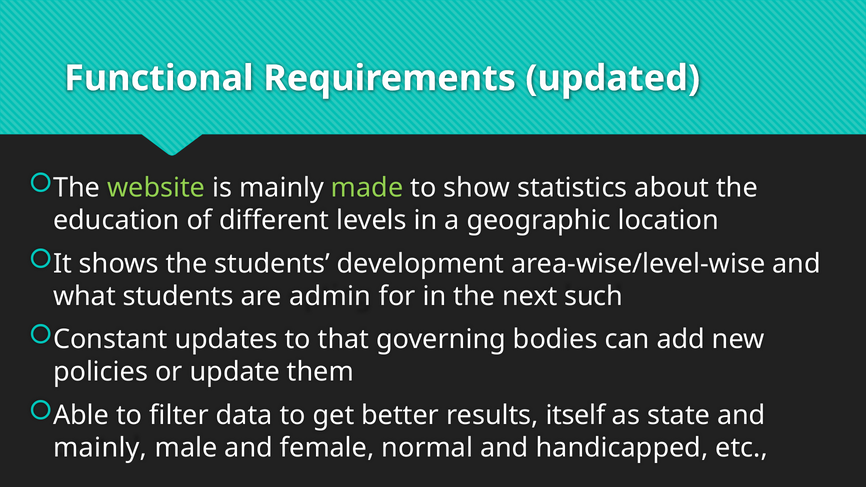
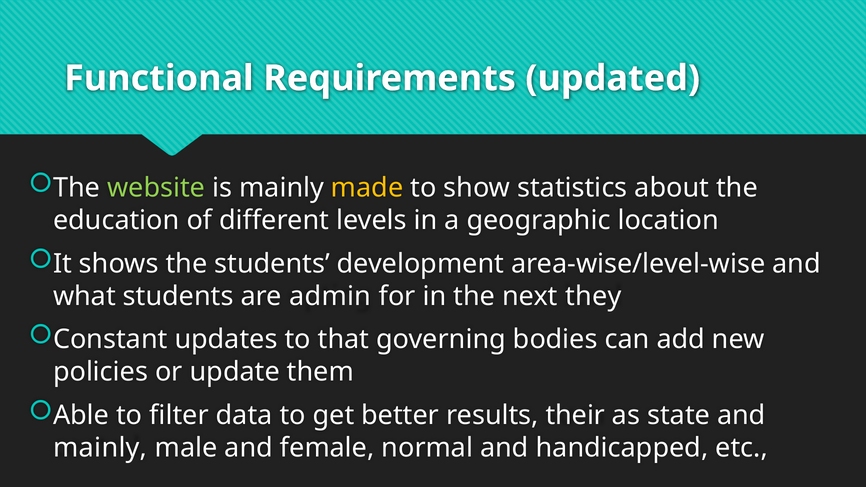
made colour: light green -> yellow
such: such -> they
itself: itself -> their
